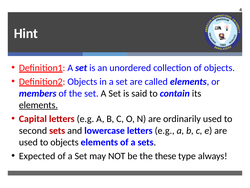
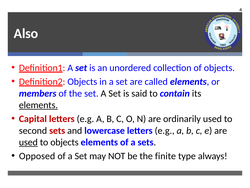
Hint: Hint -> Also
used at (28, 142) underline: none -> present
Expected: Expected -> Opposed
these: these -> finite
